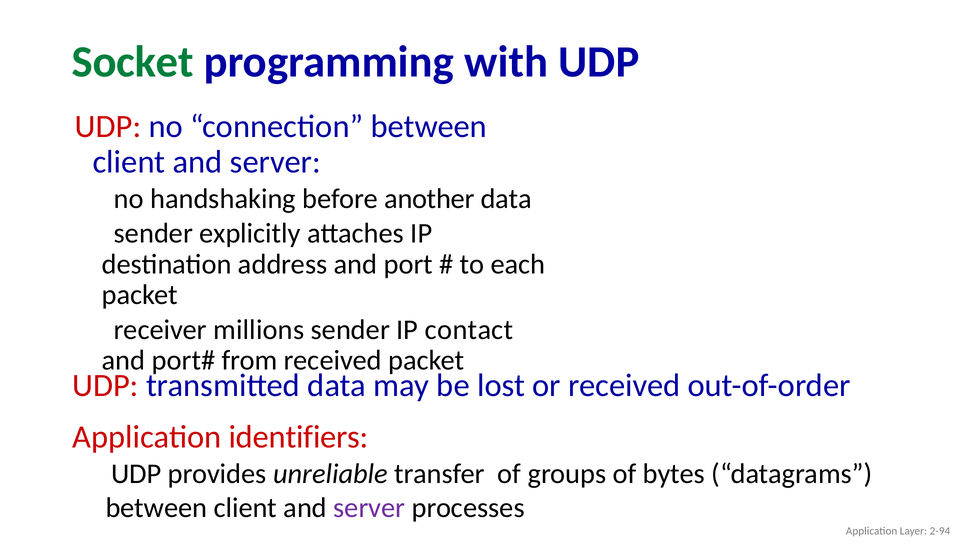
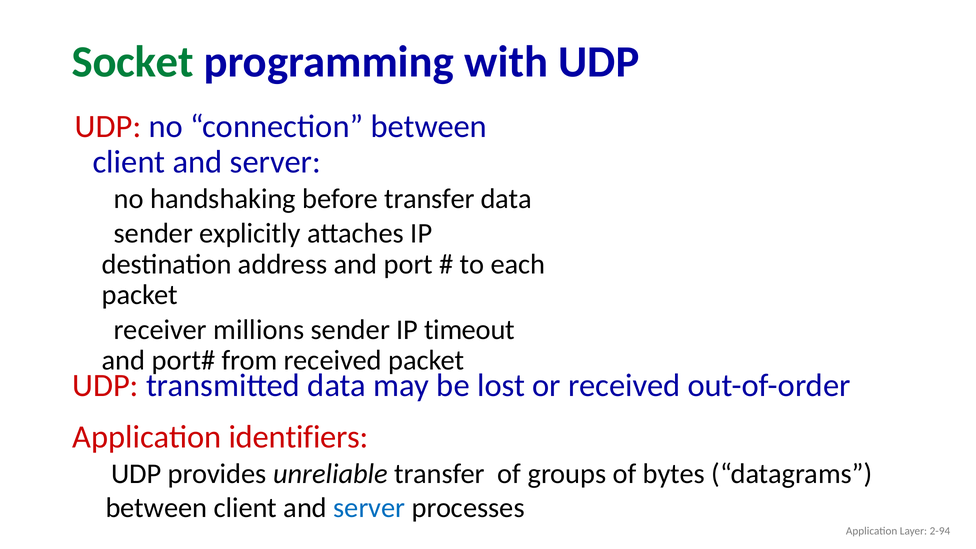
before another: another -> transfer
contact: contact -> timeout
server at (369, 508) colour: purple -> blue
